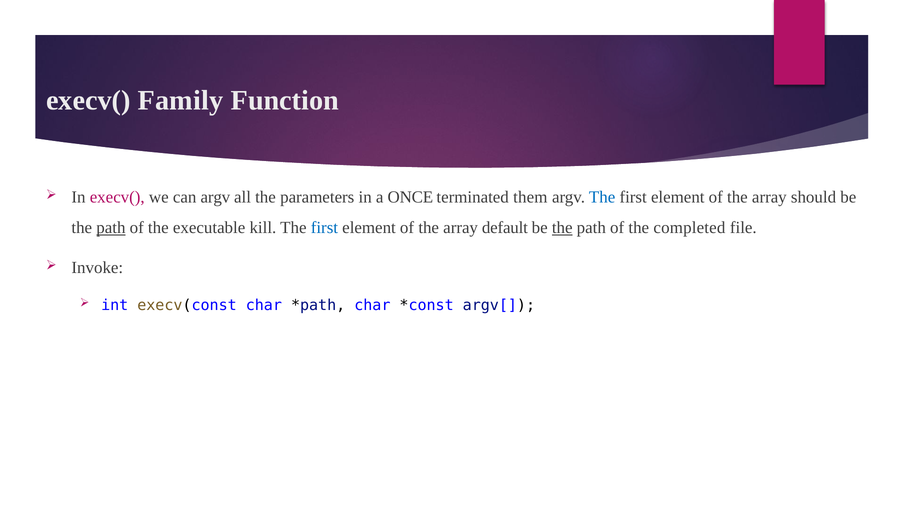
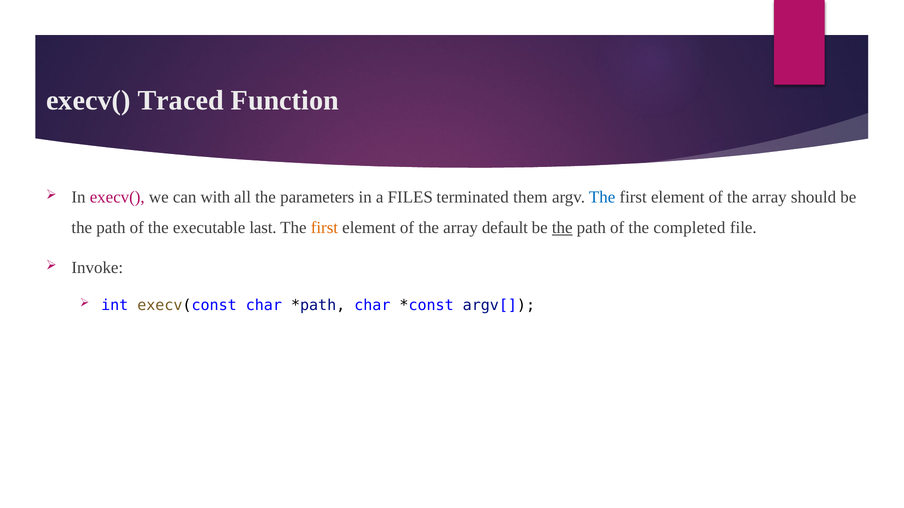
Family: Family -> Traced
can argv: argv -> with
ONCE: ONCE -> FILES
path at (111, 228) underline: present -> none
kill: kill -> last
first at (324, 228) colour: blue -> orange
